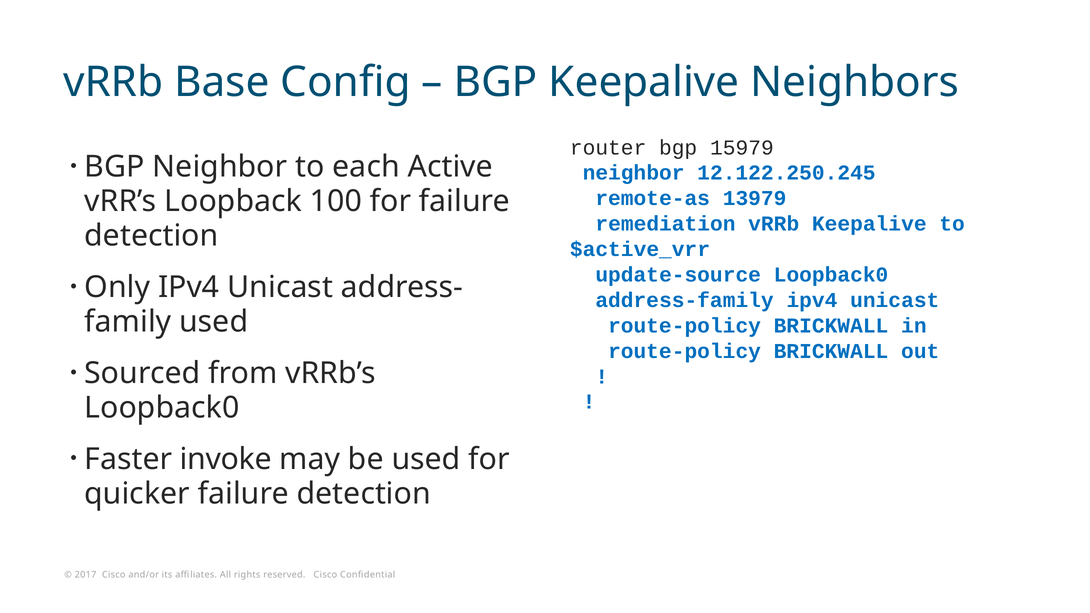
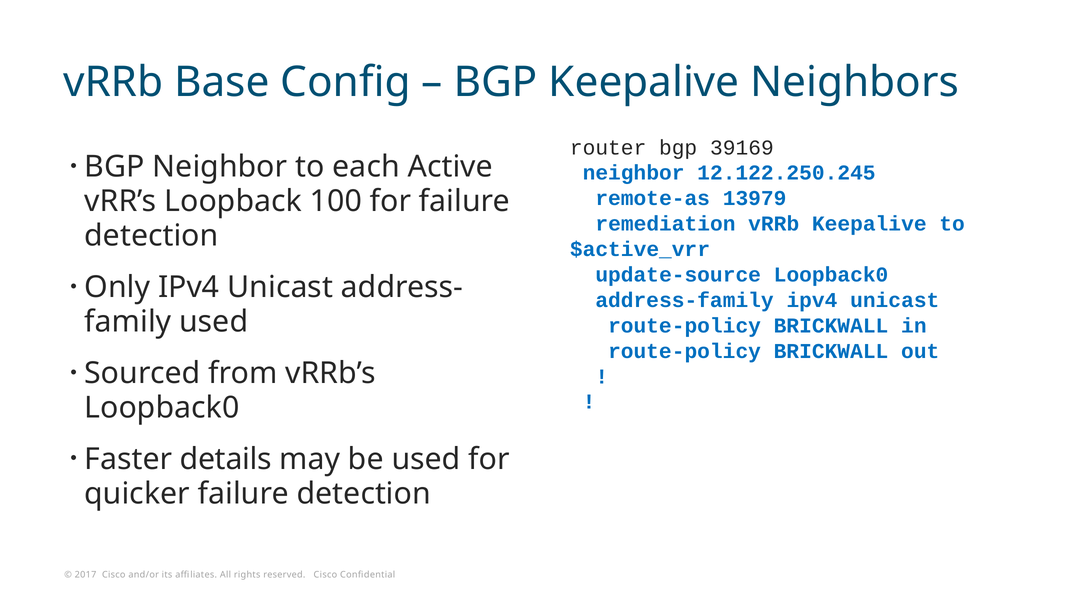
15979: 15979 -> 39169
invoke: invoke -> details
